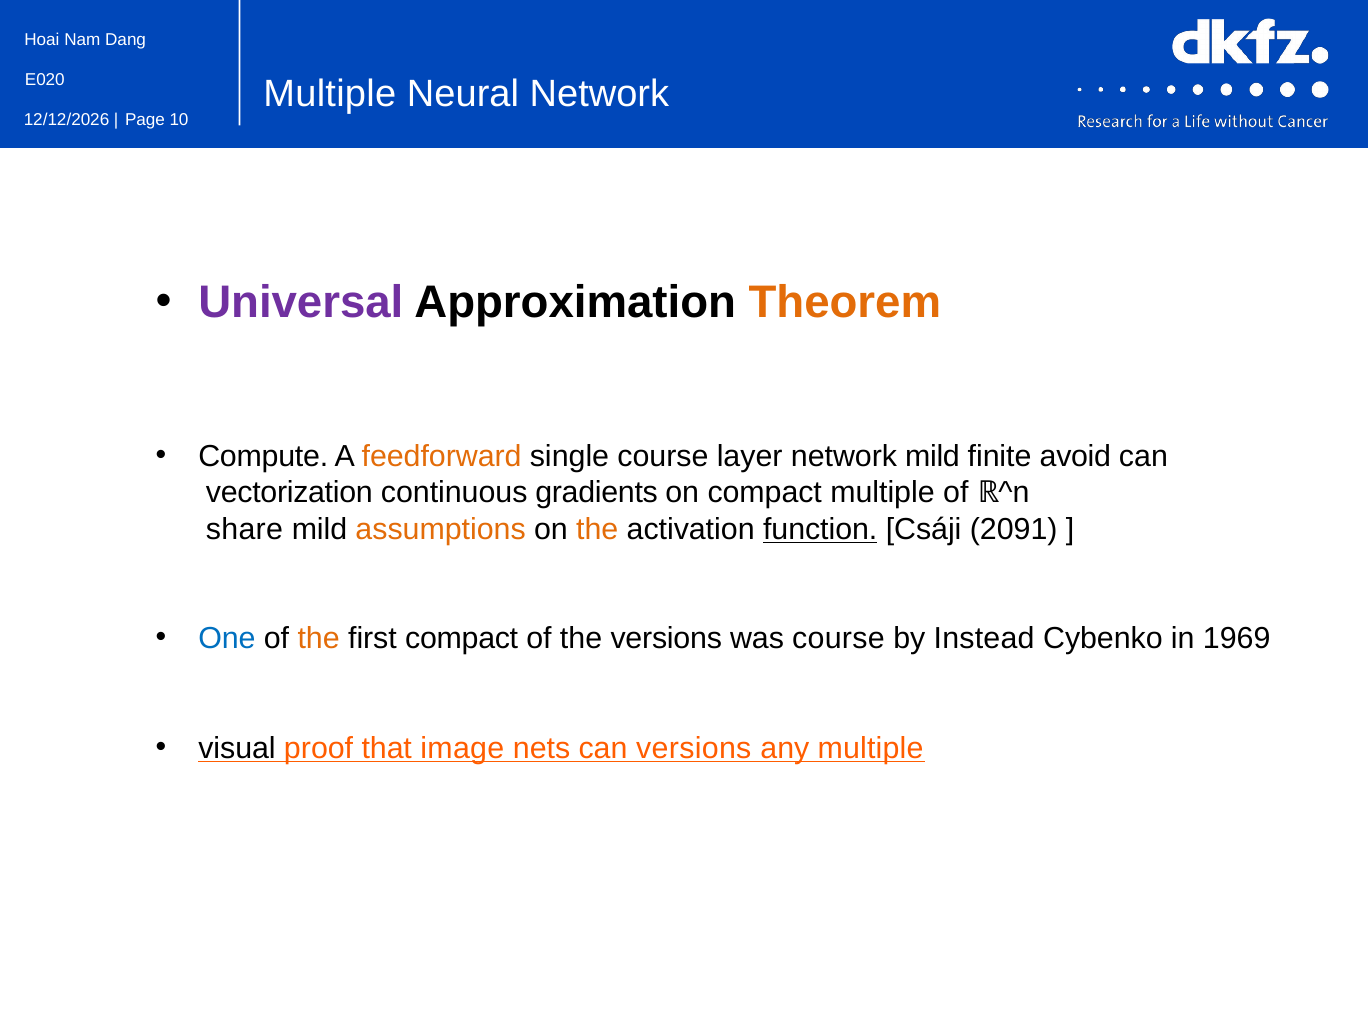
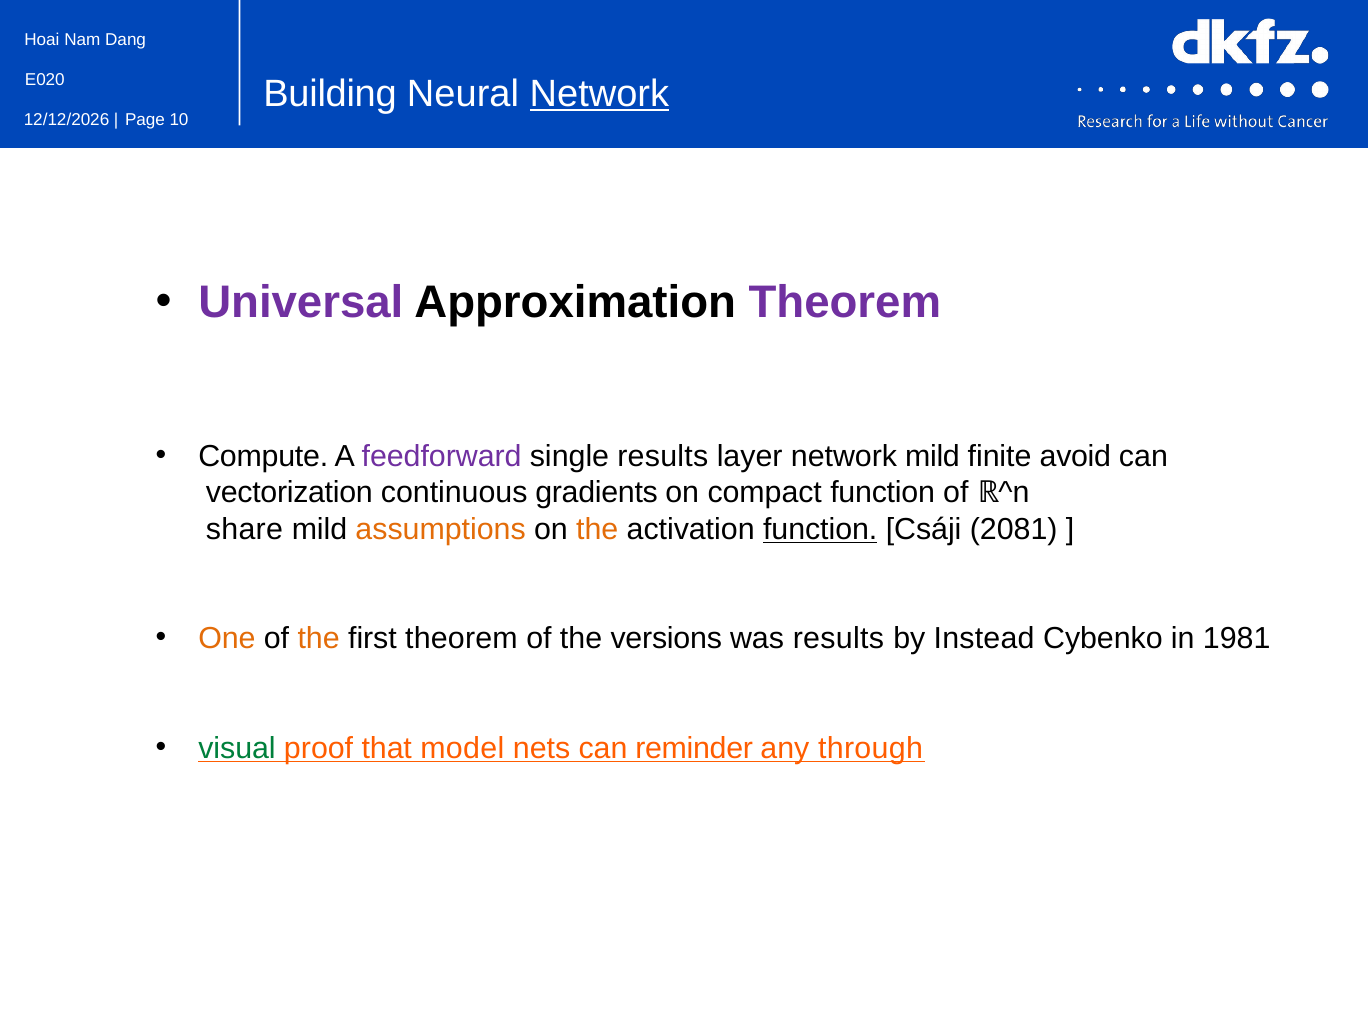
Multiple at (330, 94): Multiple -> Building
Network at (599, 94) underline: none -> present
Theorem at (845, 302) colour: orange -> purple
feedforward colour: orange -> purple
single course: course -> results
compact multiple: multiple -> function
2091: 2091 -> 2081
One colour: blue -> orange
first compact: compact -> theorem
was course: course -> results
1969: 1969 -> 1981
visual colour: black -> green
image: image -> model
can versions: versions -> reminder
any multiple: multiple -> through
